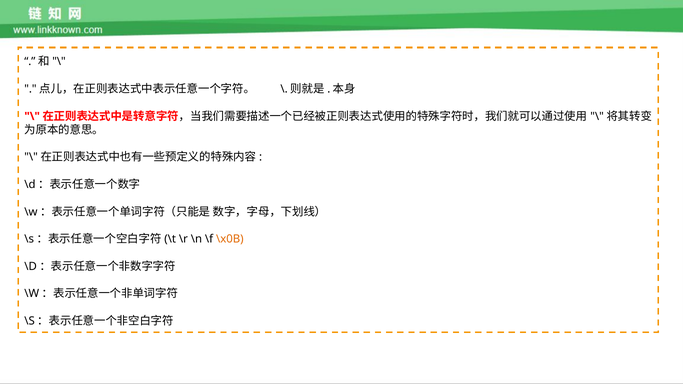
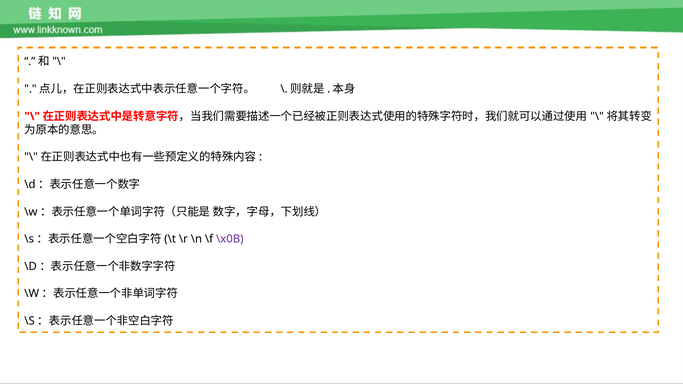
\x0B colour: orange -> purple
